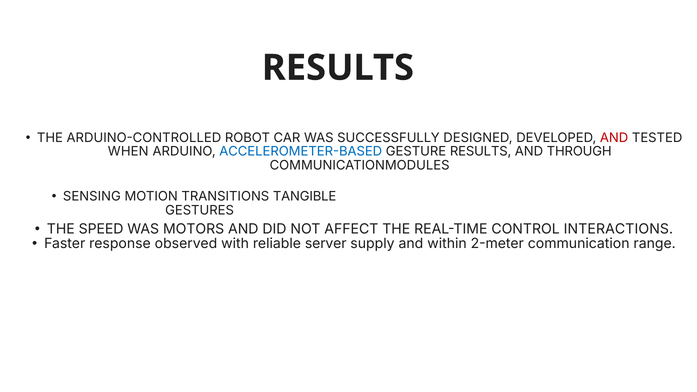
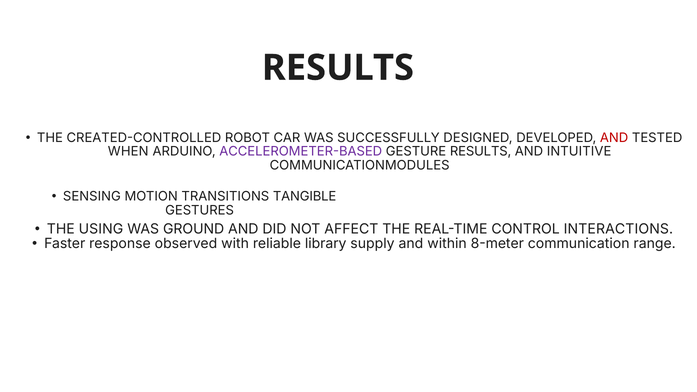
ARDUINO-CONTROLLED: ARDUINO-CONTROLLED -> CREATED-CONTROLLED
ACCELEROMETER-BASED colour: blue -> purple
THROUGH: THROUGH -> INTUITIVE
SPEED: SPEED -> USING
MOTORS: MOTORS -> GROUND
server: server -> library
2-meter: 2-meter -> 8-meter
